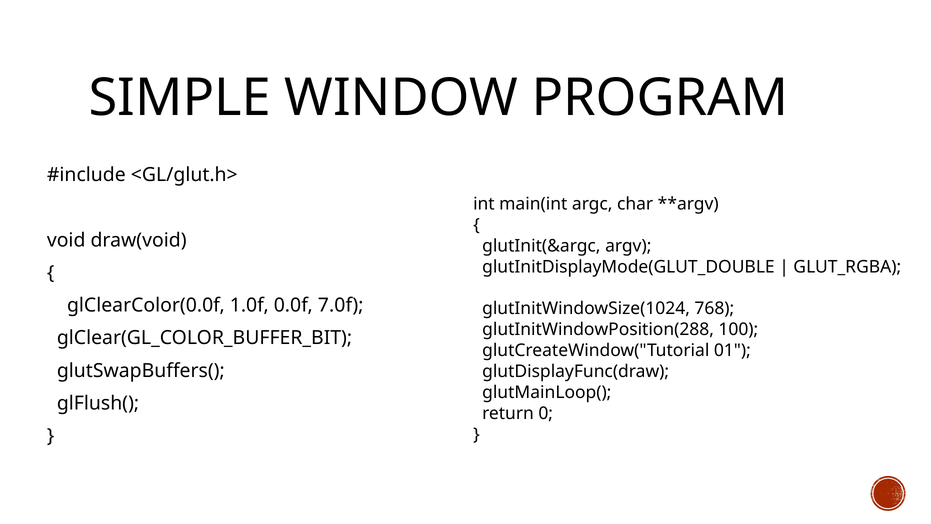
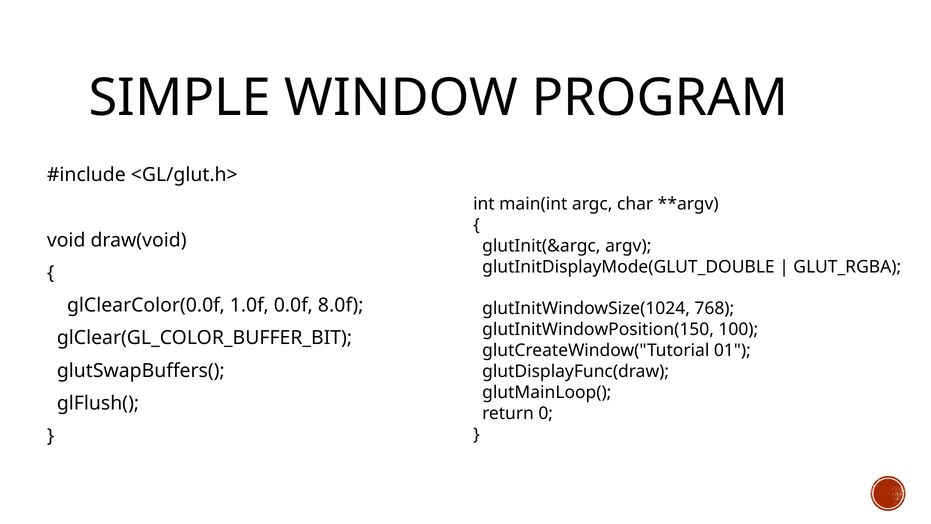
7.0f: 7.0f -> 8.0f
glutInitWindowPosition(288: glutInitWindowPosition(288 -> glutInitWindowPosition(150
